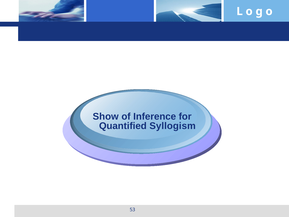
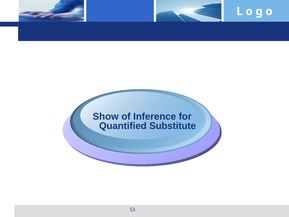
Syllogism: Syllogism -> Substitute
